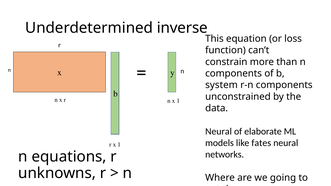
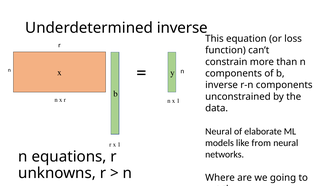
system at (221, 85): system -> inverse
like fates: fates -> from
